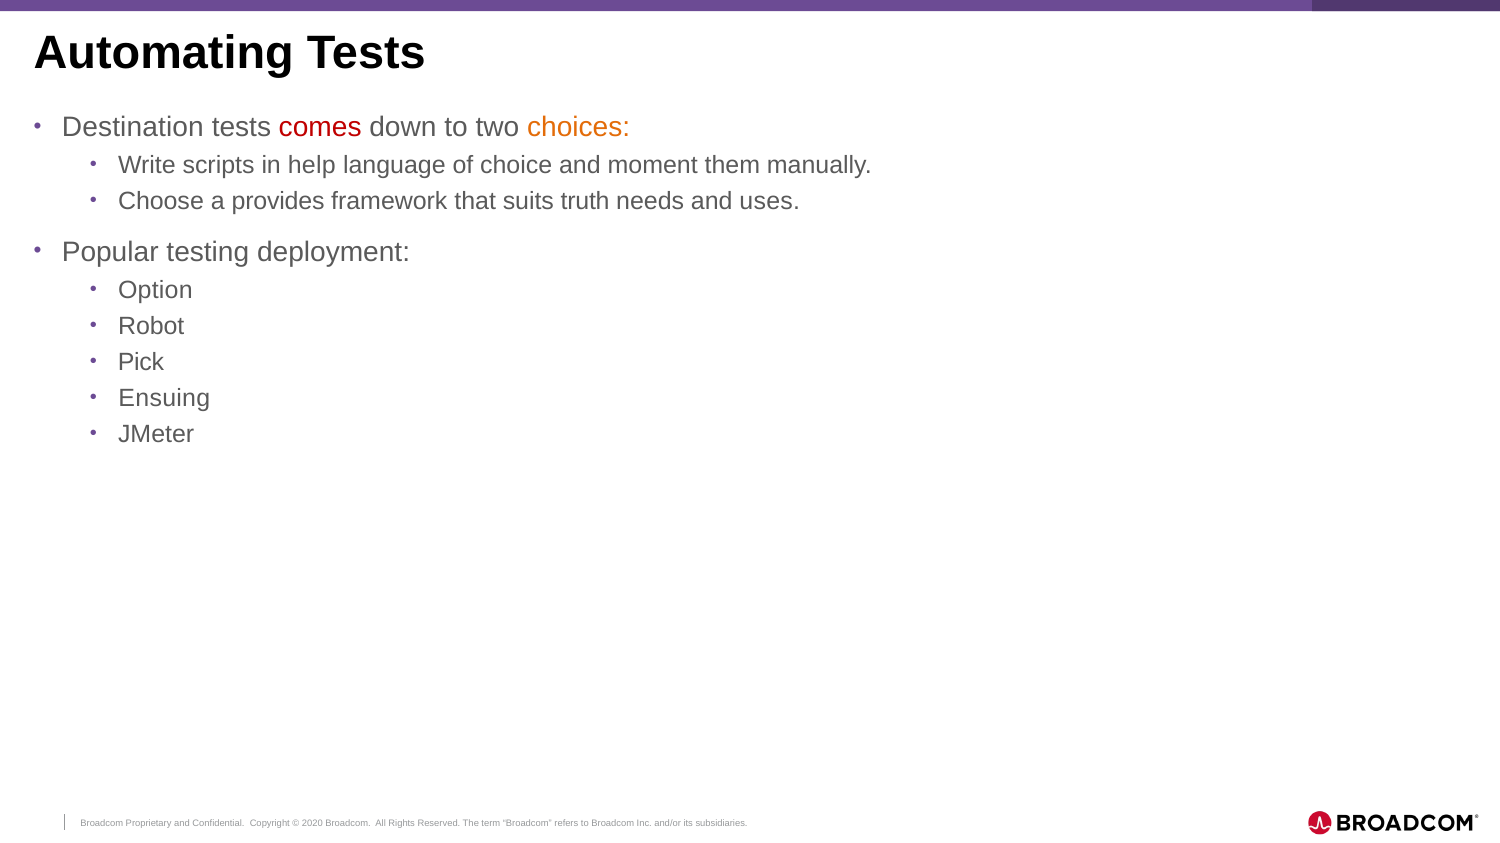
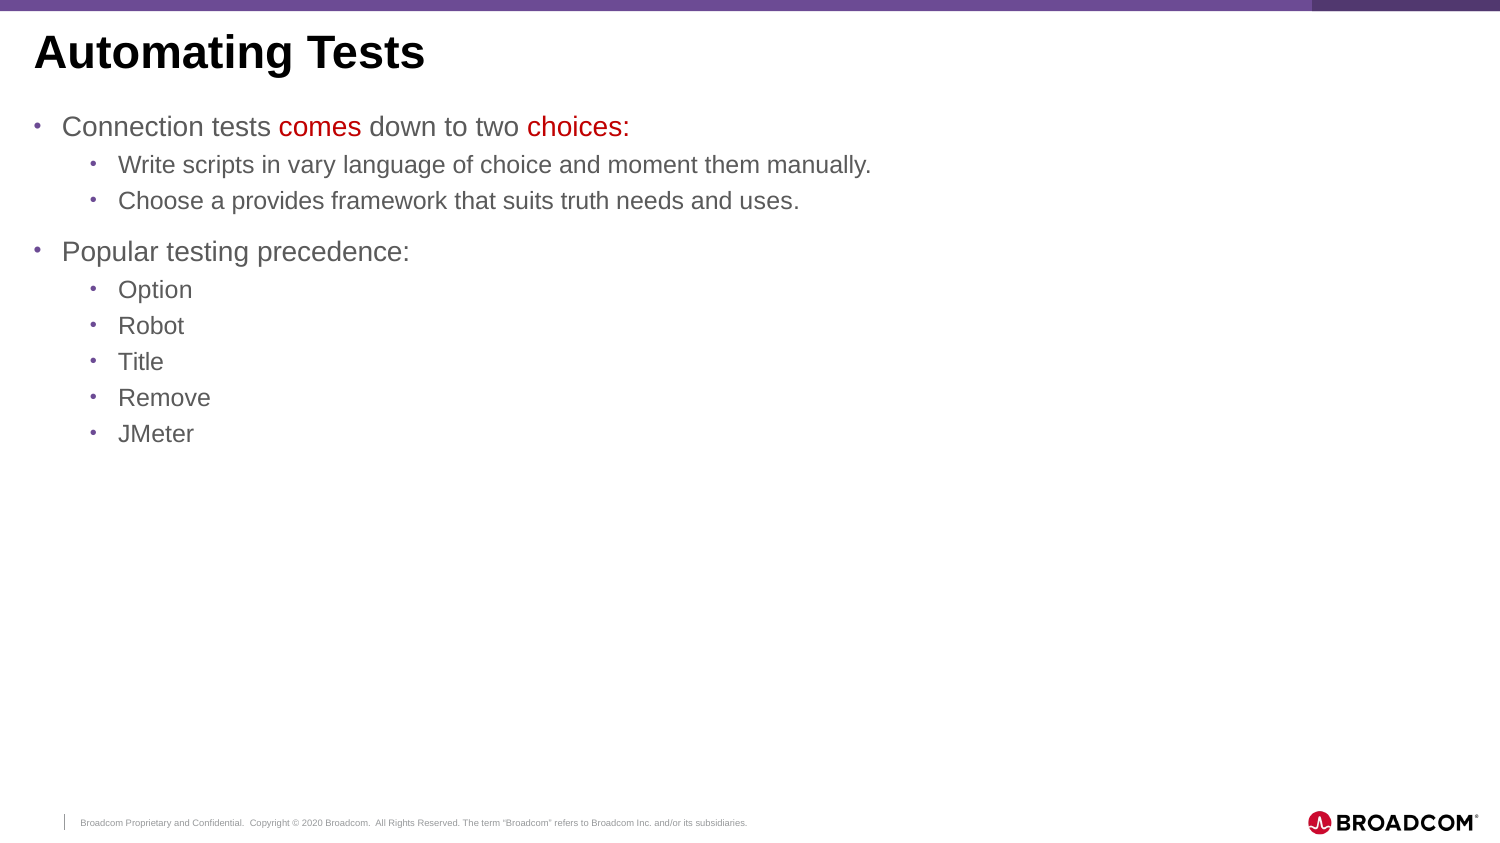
Destination: Destination -> Connection
choices colour: orange -> red
help: help -> vary
deployment: deployment -> precedence
Pick: Pick -> Title
Ensuing: Ensuing -> Remove
